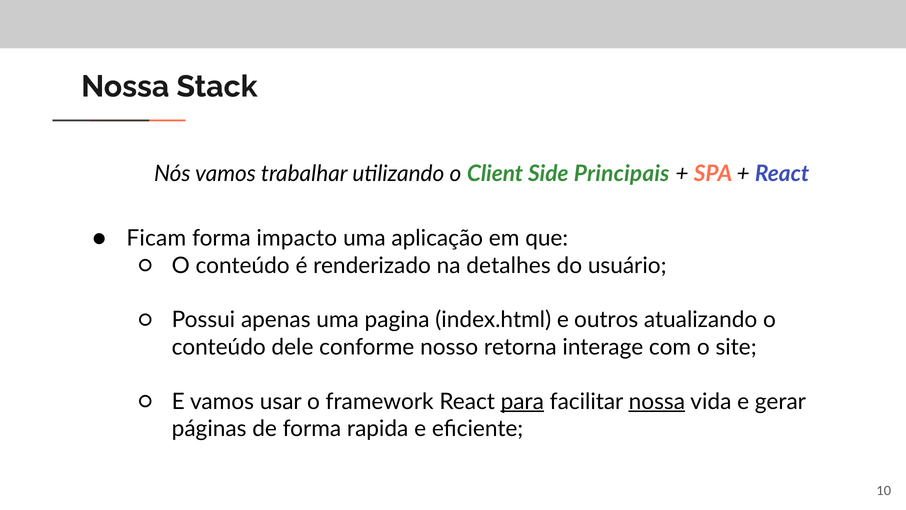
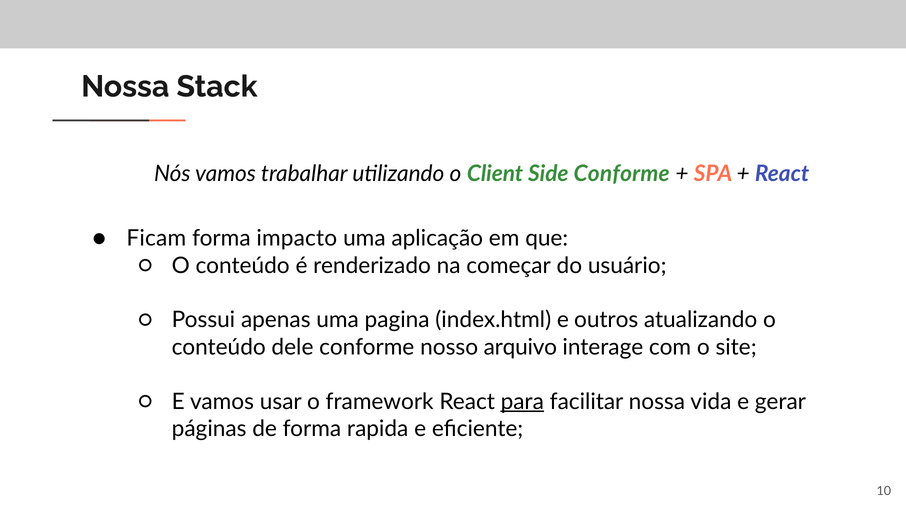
Side Principais: Principais -> Conforme
detalhes: detalhes -> começar
retorna: retorna -> arquivo
nossa at (657, 401) underline: present -> none
